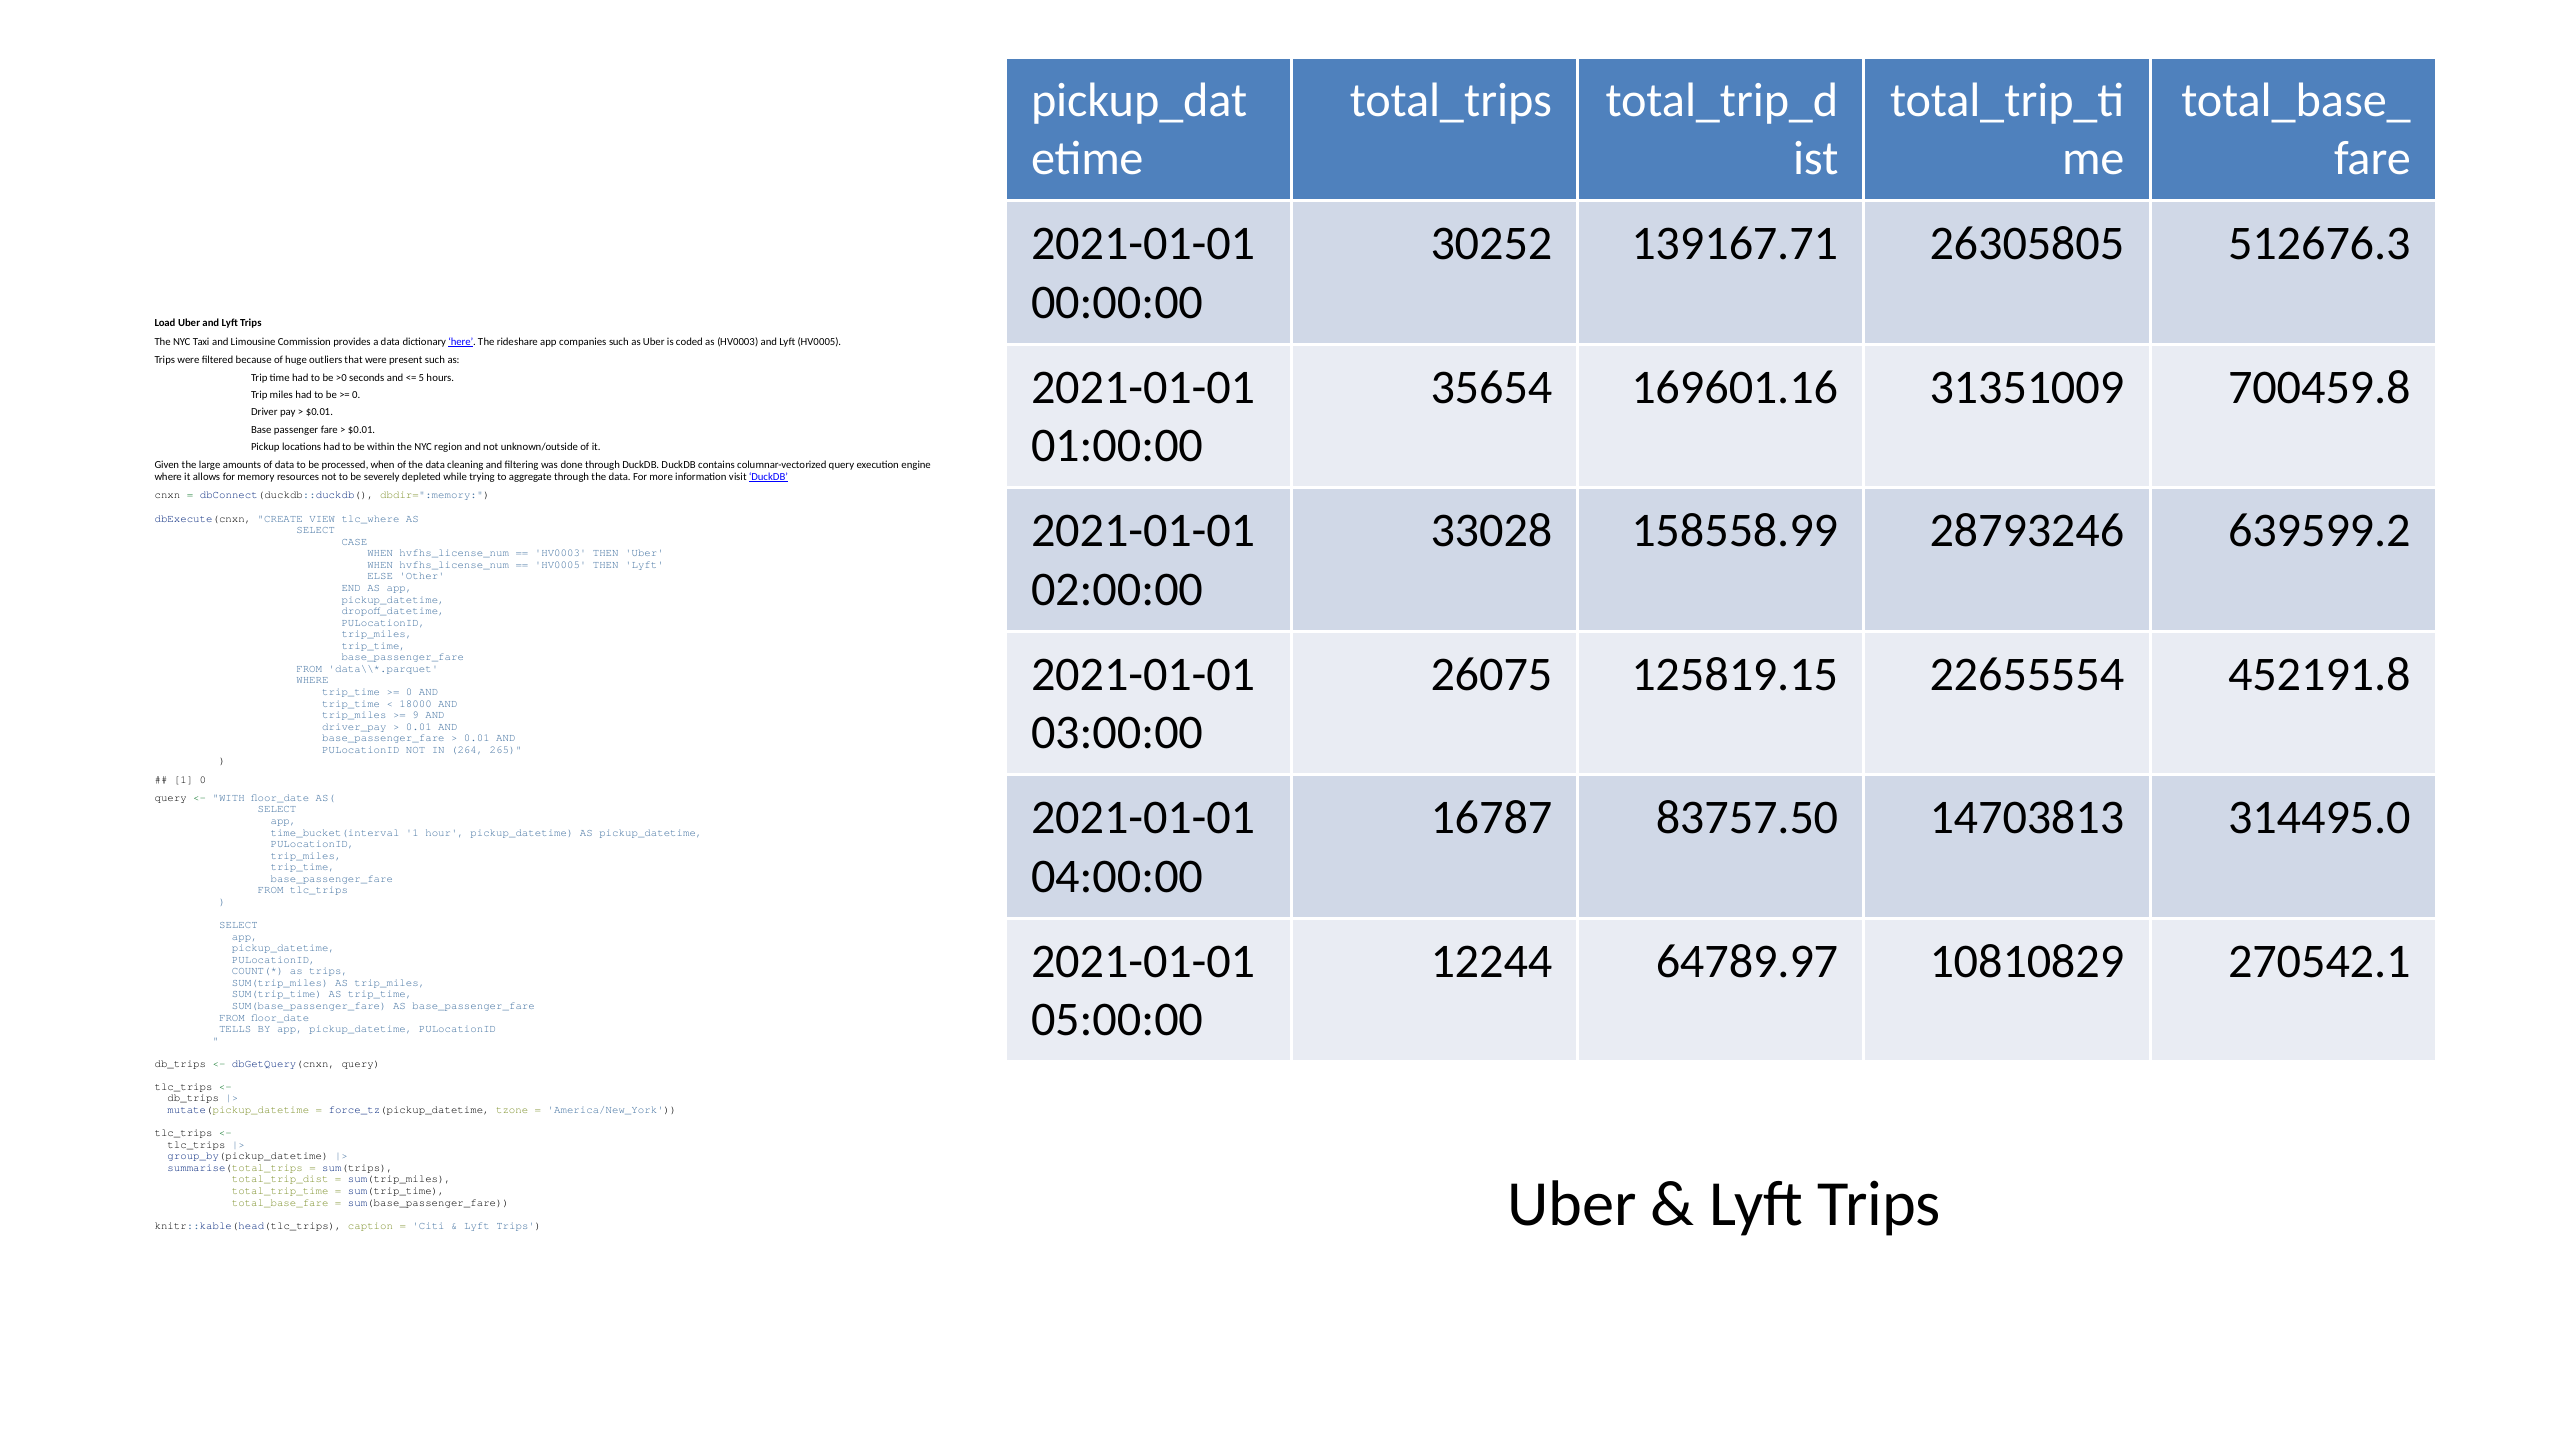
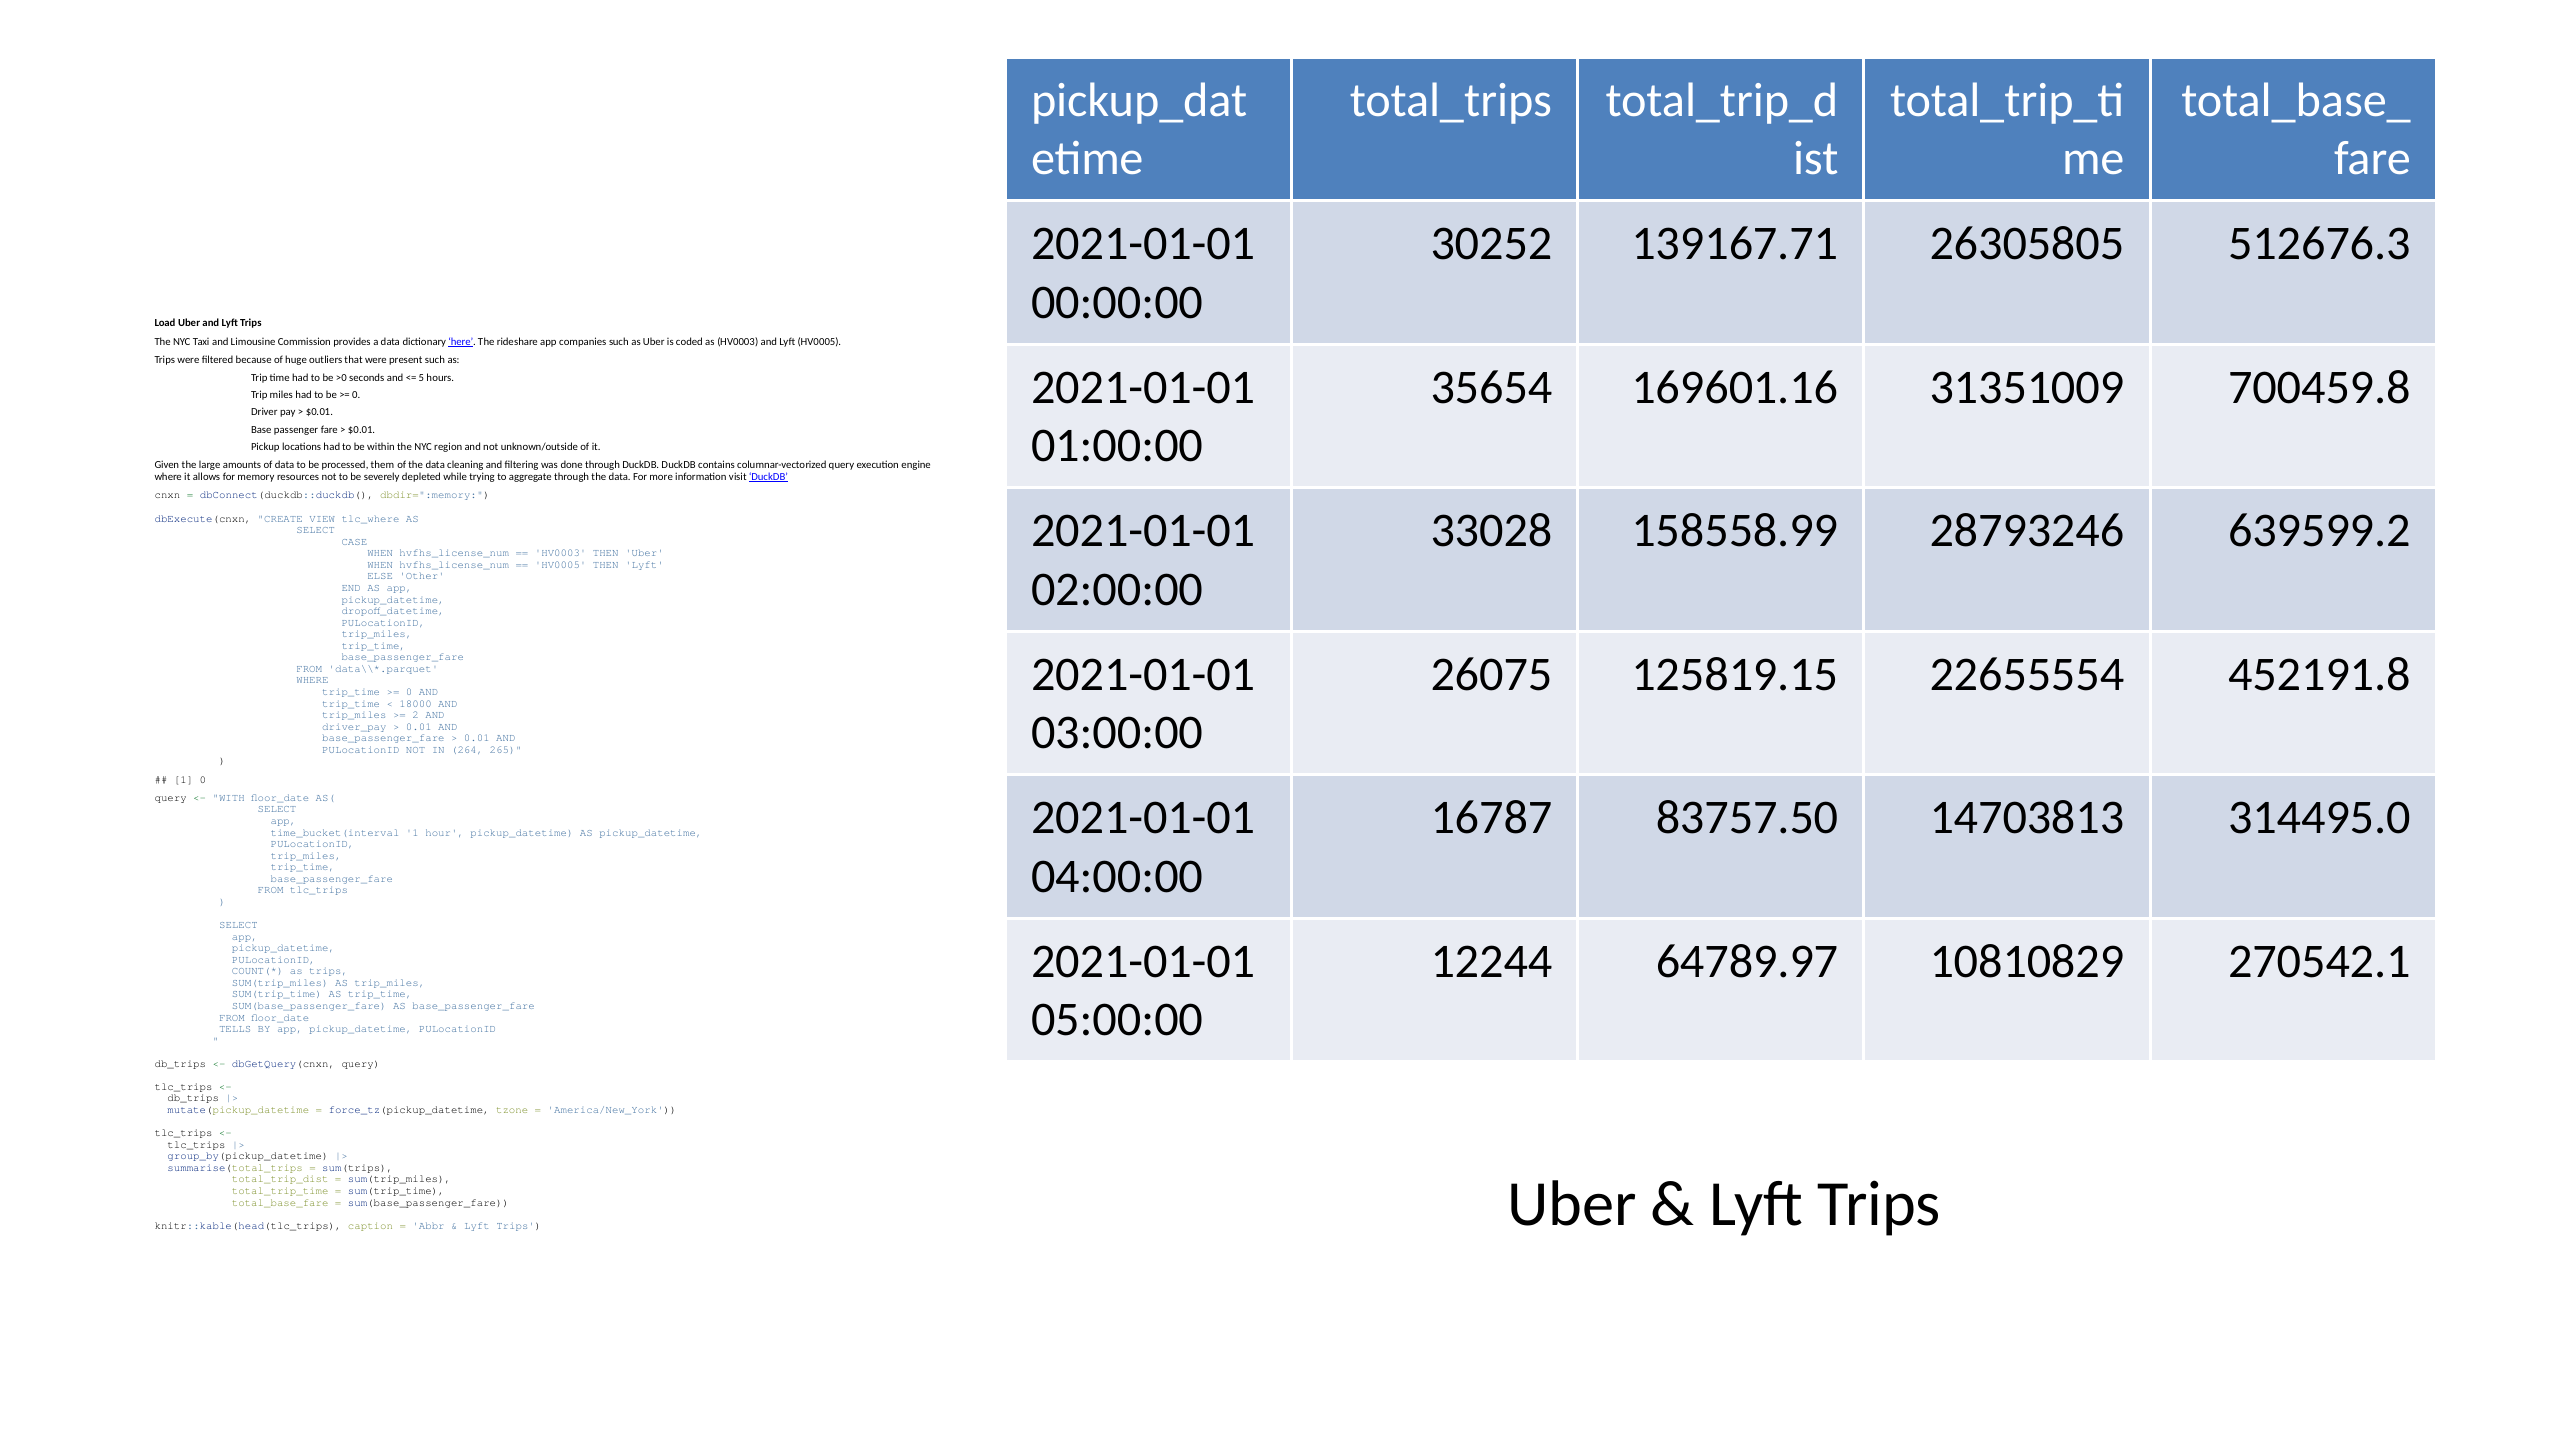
processed when: when -> them
9: 9 -> 2
Citi: Citi -> Abbr
